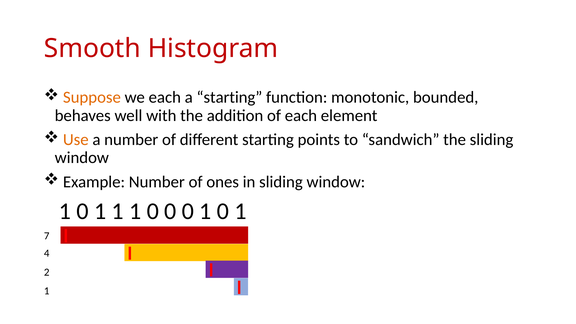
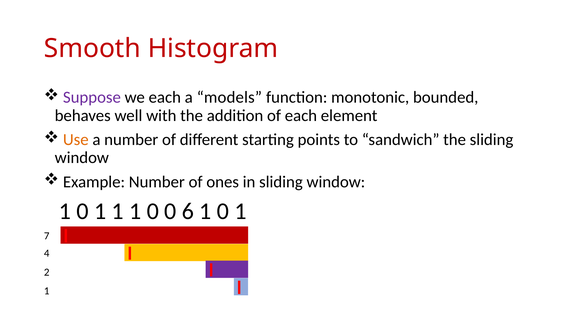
Suppose colour: orange -> purple
a starting: starting -> models
0 0 0: 0 -> 6
